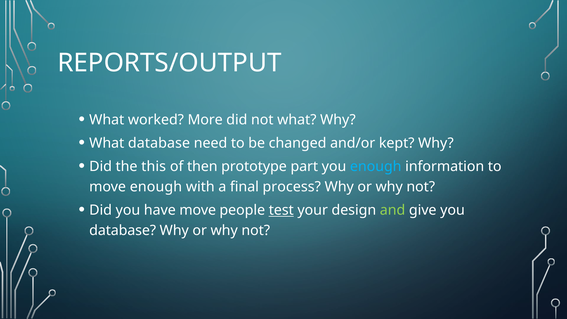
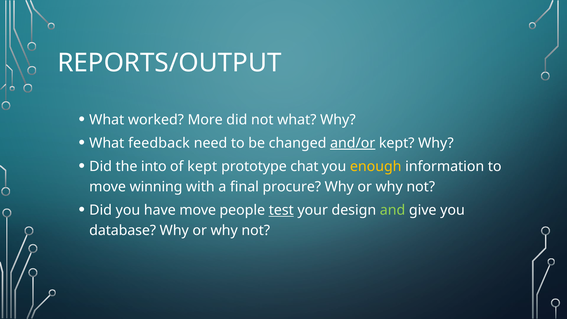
What database: database -> feedback
and/or underline: none -> present
this: this -> into
of then: then -> kept
part: part -> chat
enough at (376, 166) colour: light blue -> yellow
move enough: enough -> winning
process: process -> procure
